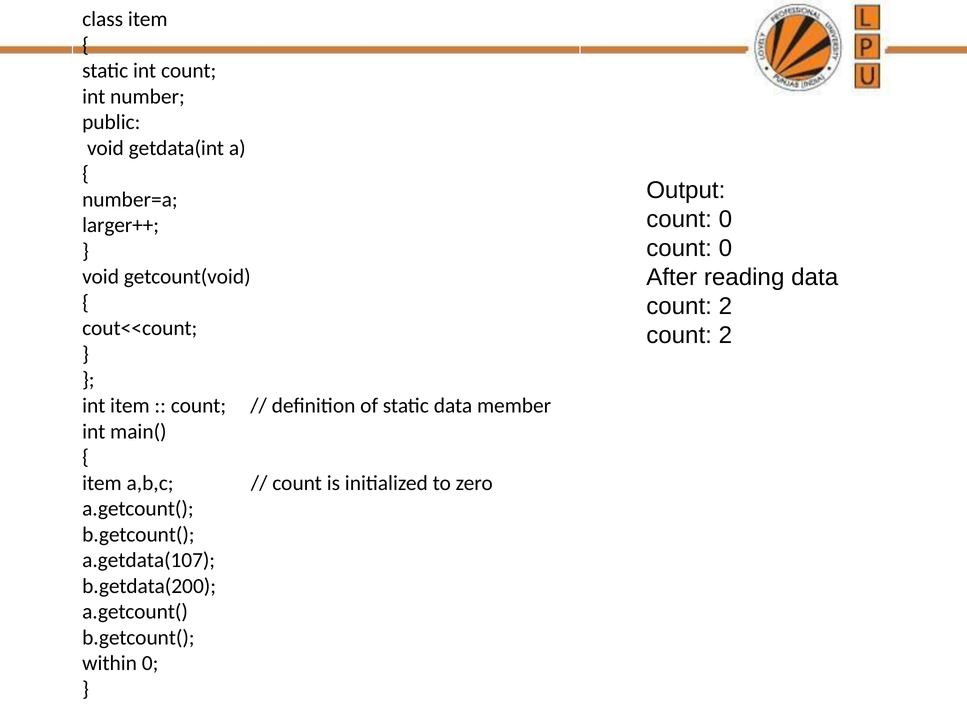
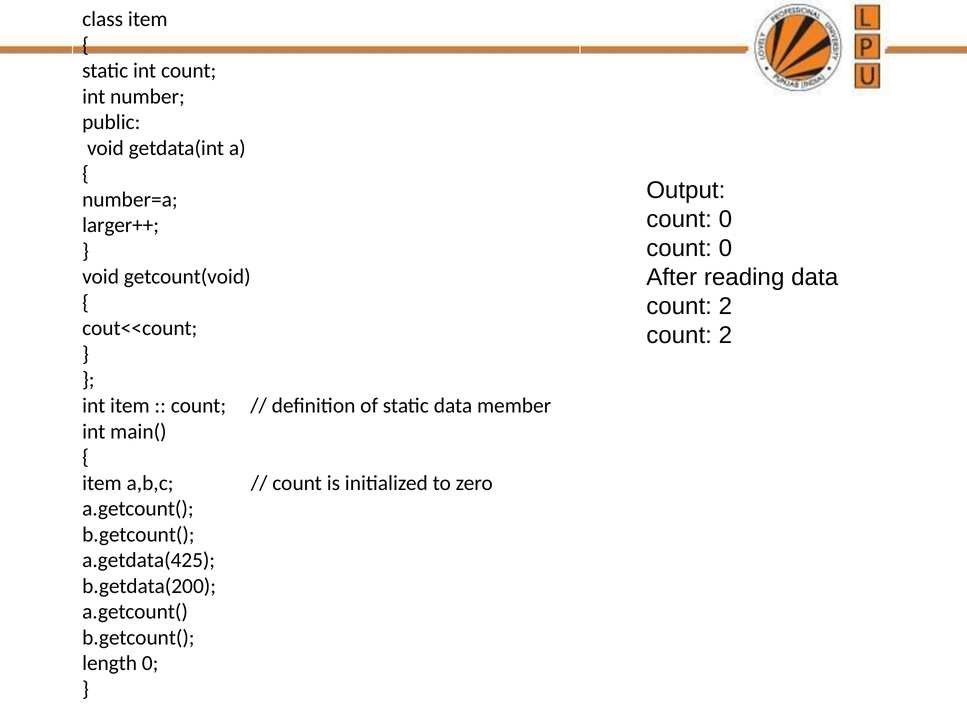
a.getdata(107: a.getdata(107 -> a.getdata(425
within: within -> length
